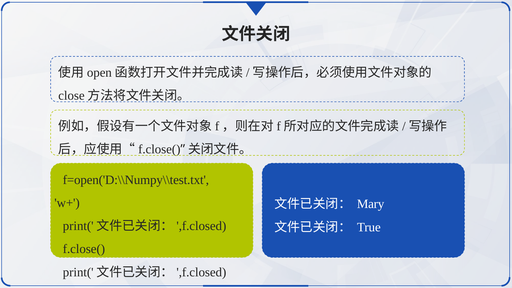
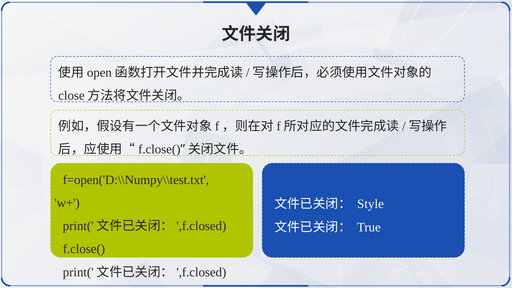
Mary: Mary -> Style
